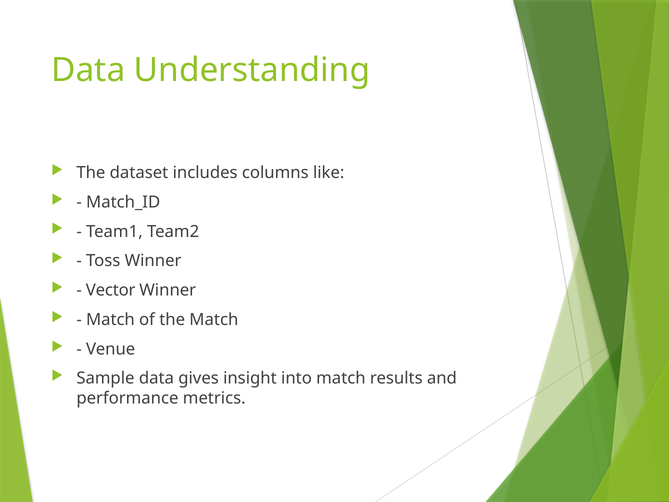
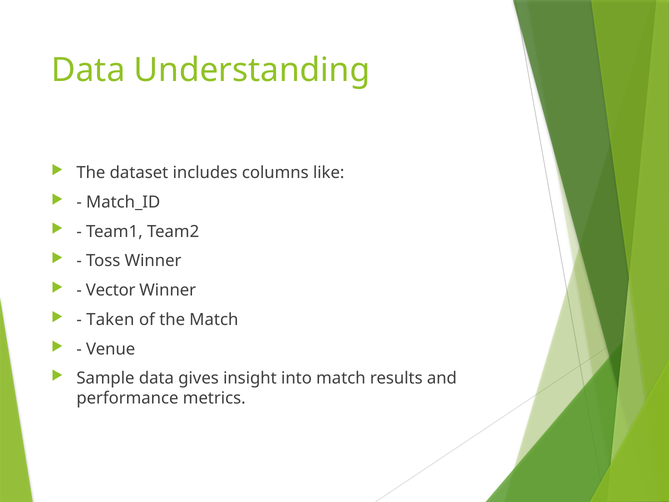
Match at (110, 319): Match -> Taken
